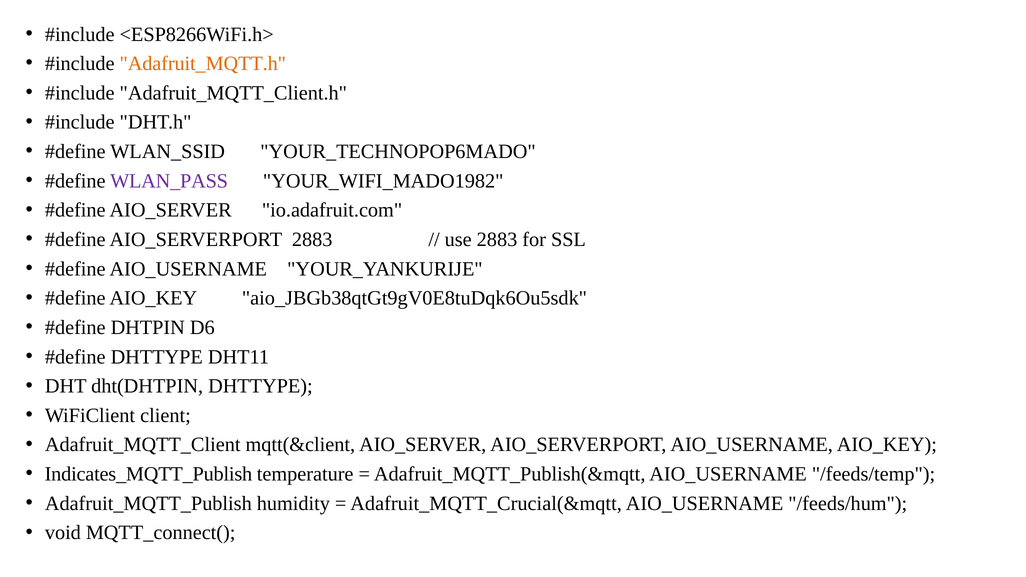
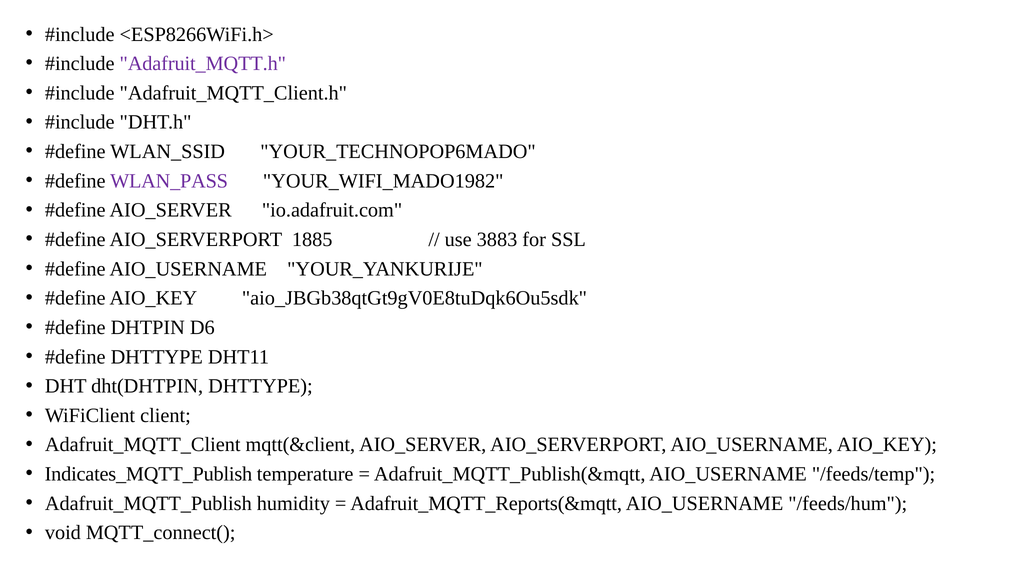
Adafruit_MQTT.h colour: orange -> purple
AIO_SERVERPORT 2883: 2883 -> 1885
use 2883: 2883 -> 3883
Adafruit_MQTT_Crucial(&mqtt: Adafruit_MQTT_Crucial(&mqtt -> Adafruit_MQTT_Reports(&mqtt
